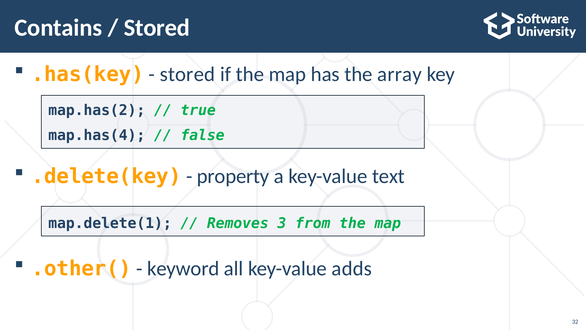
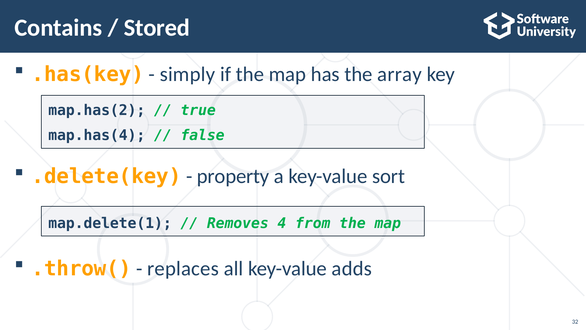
stored at (187, 74): stored -> simply
text: text -> sort
3: 3 -> 4
.other(: .other( -> .throw(
keyword: keyword -> replaces
